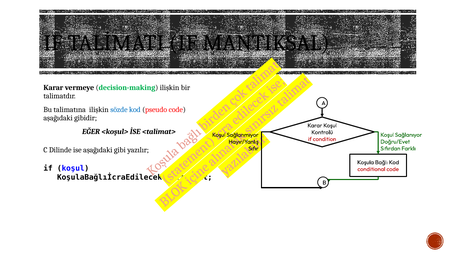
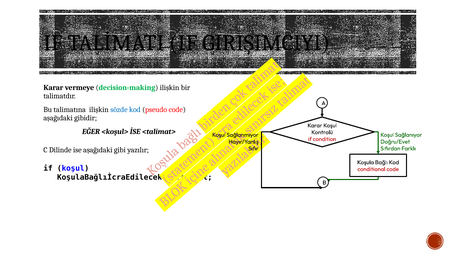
MANTIKSAL: MANTIKSAL -> GIRIŞIMCIYI
